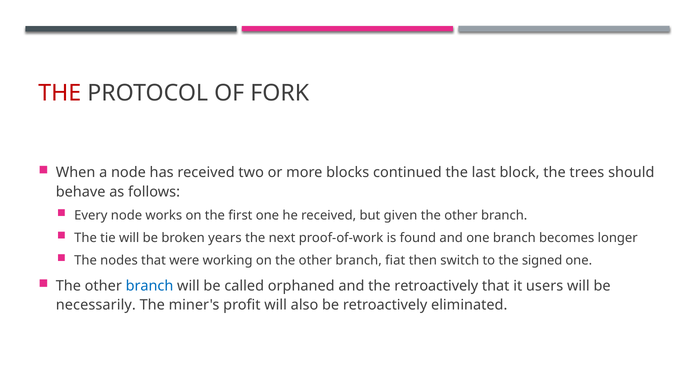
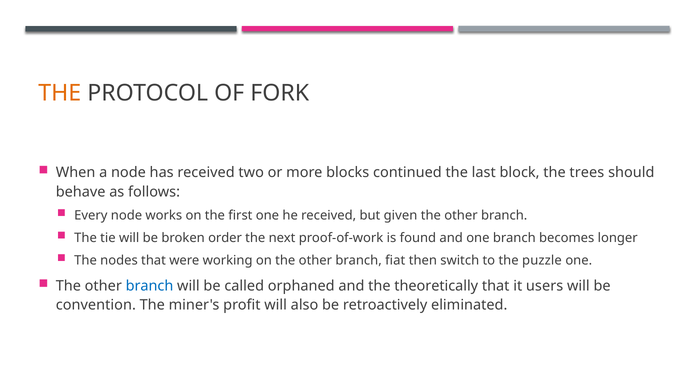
THE at (60, 93) colour: red -> orange
years: years -> order
signed: signed -> puzzle
the retroactively: retroactively -> theoretically
necessarily: necessarily -> convention
